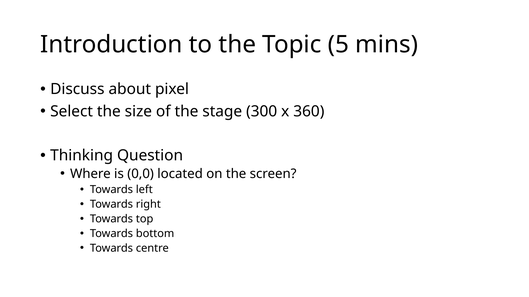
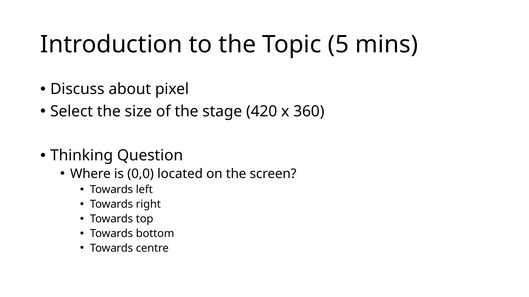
300: 300 -> 420
